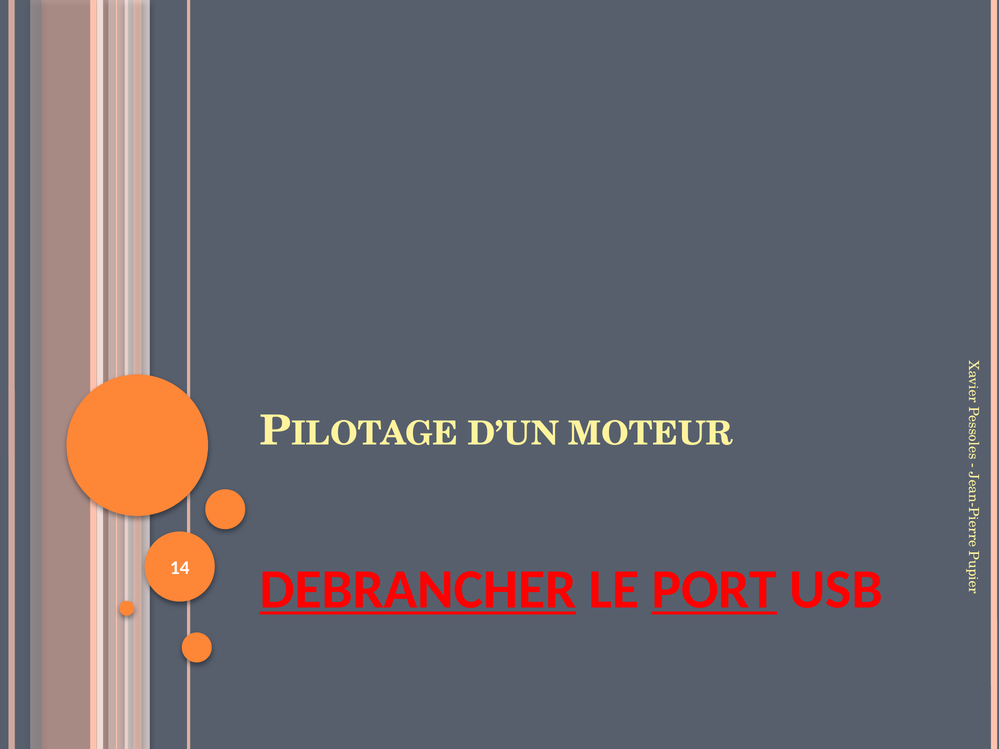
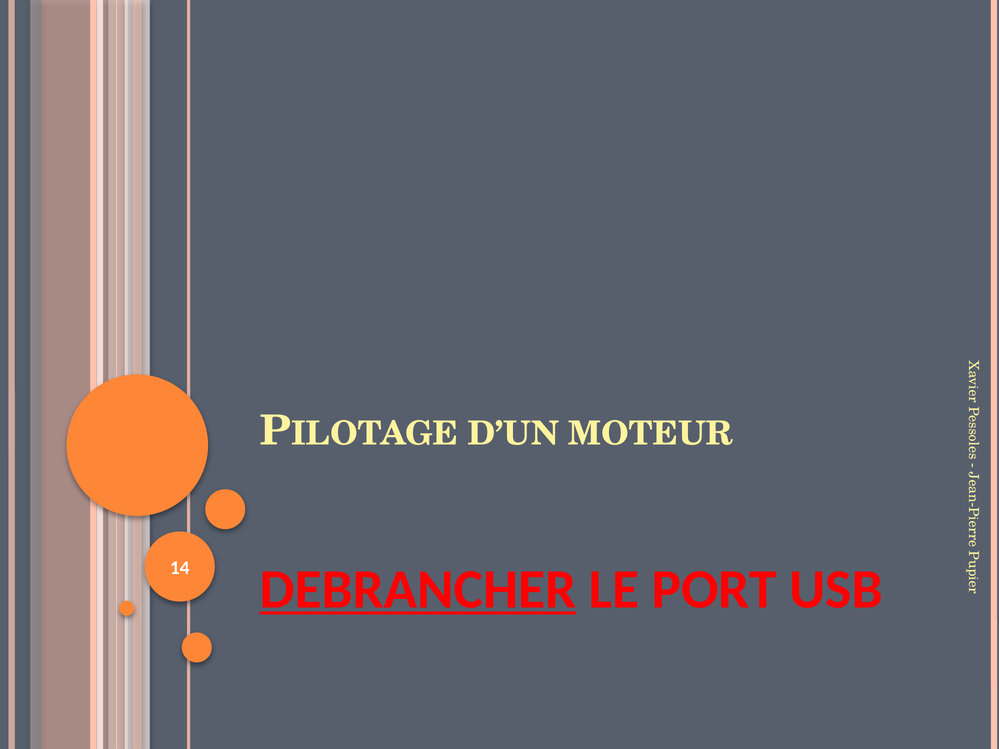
PORT underline: present -> none
